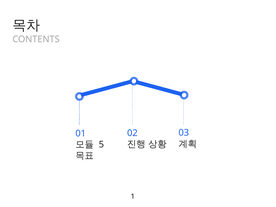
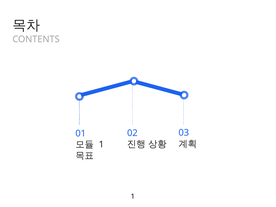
5 at (101, 145): 5 -> 1
